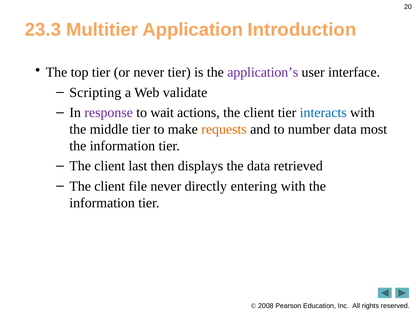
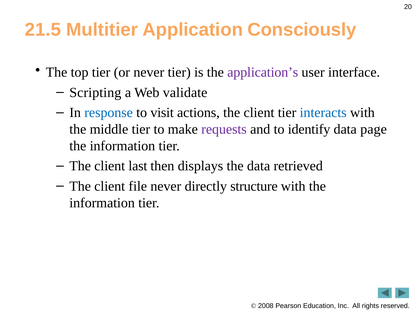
23.3: 23.3 -> 21.5
Introduction: Introduction -> Consciously
response colour: purple -> blue
wait: wait -> visit
requests colour: orange -> purple
number: number -> identify
most: most -> page
entering: entering -> structure
